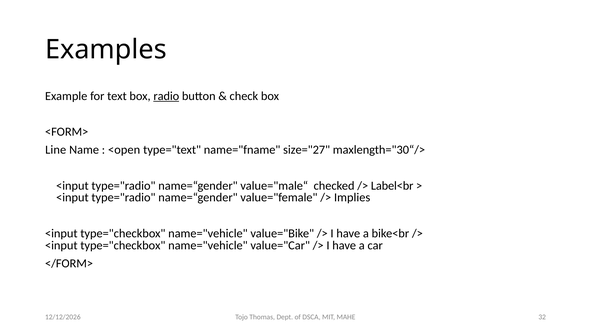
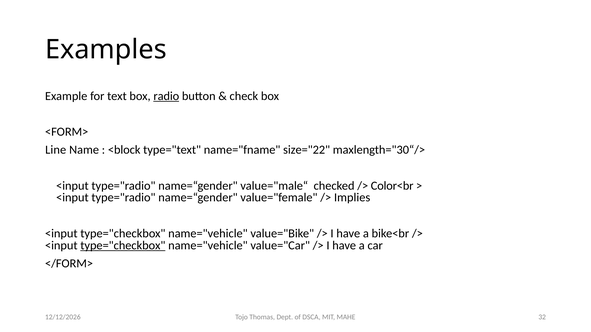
<open: <open -> <block
size="27: size="27 -> size="22
Label<br: Label<br -> Color<br
type="checkbox at (123, 246) underline: none -> present
